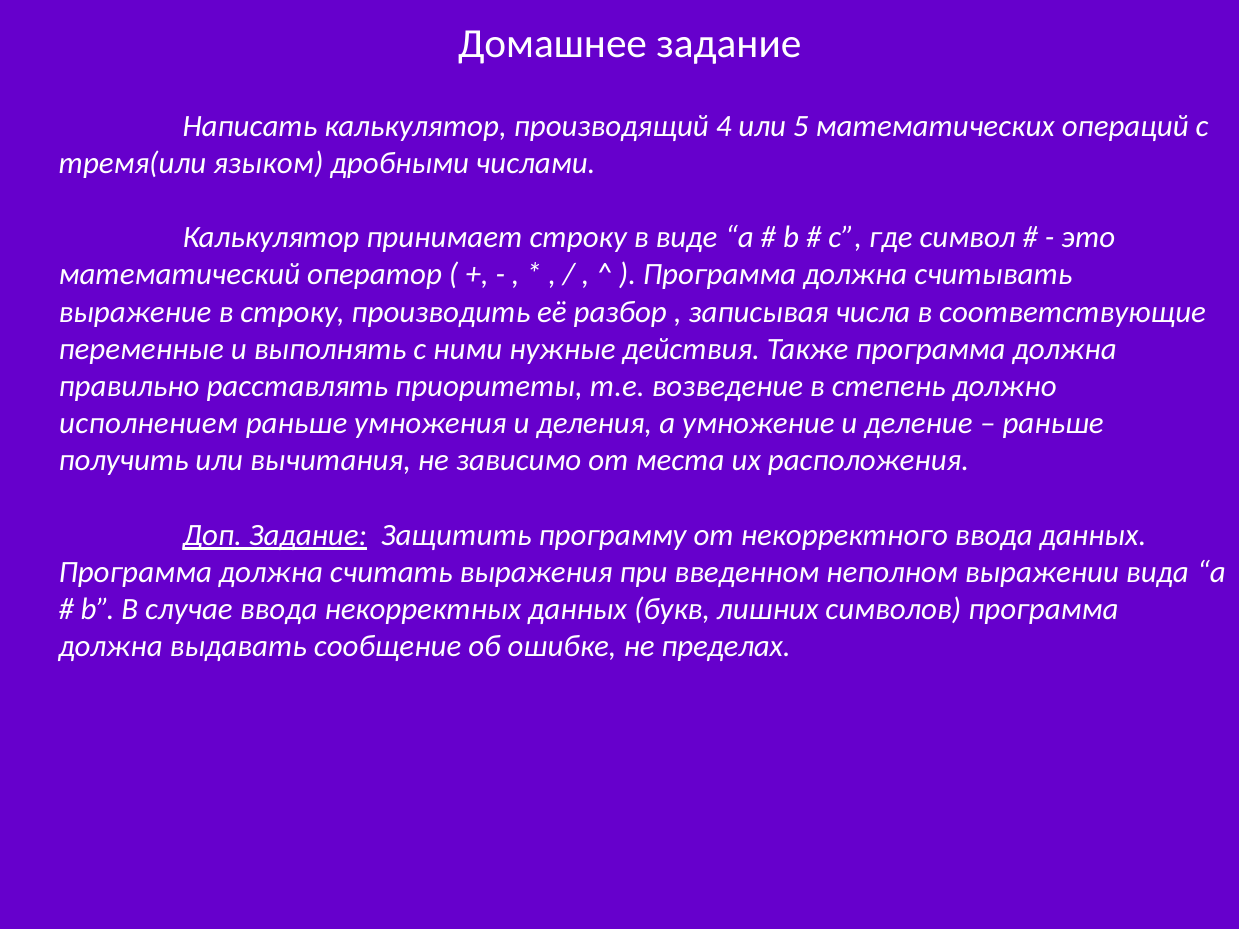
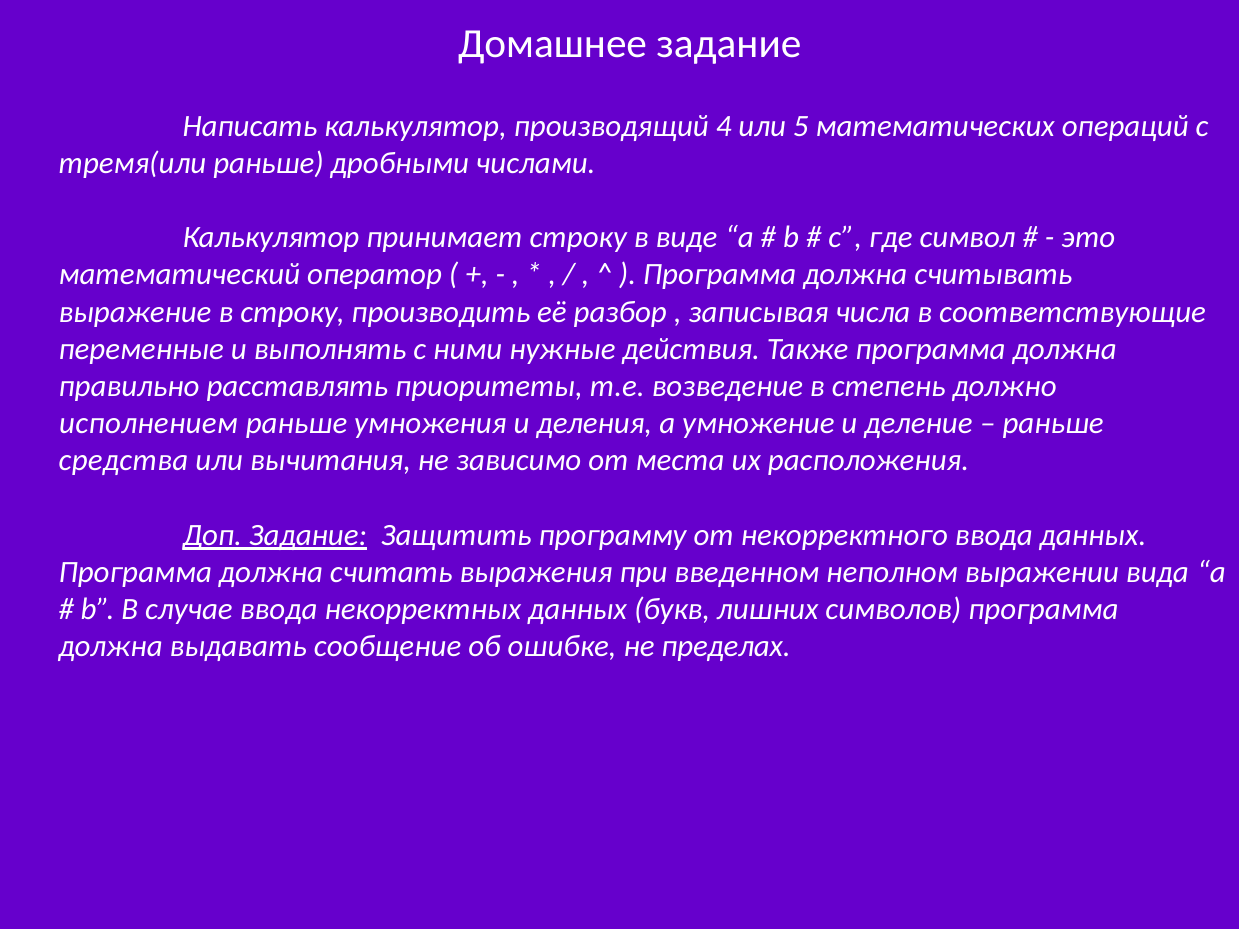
тремя(или языком: языком -> раньше
получить: получить -> средства
